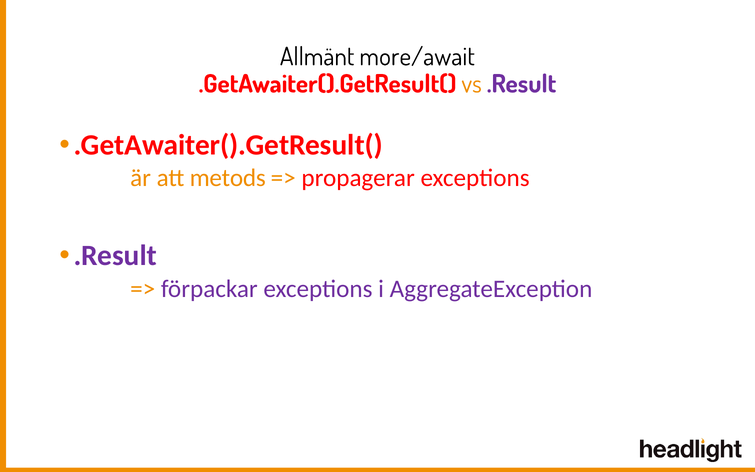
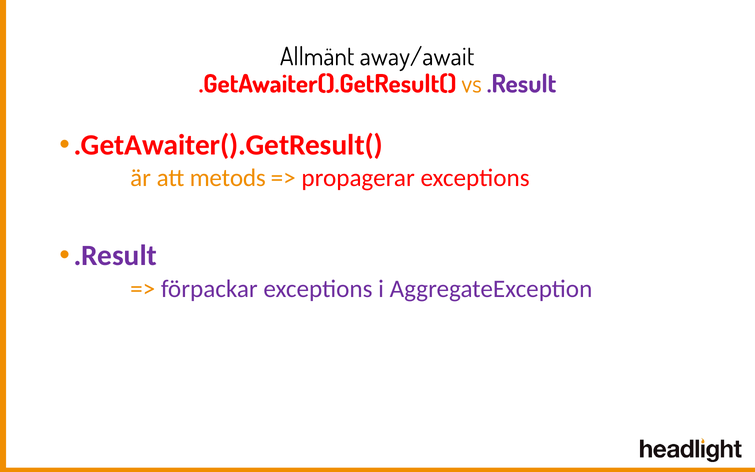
more/await: more/await -> away/await
